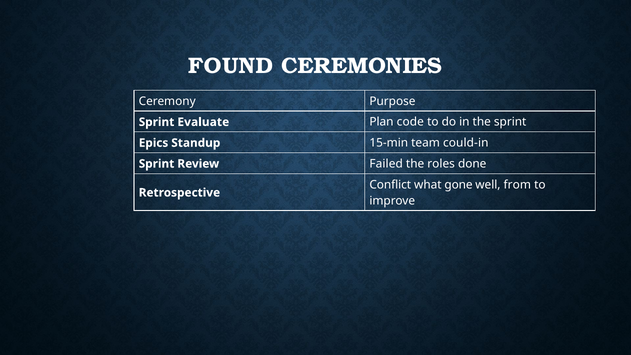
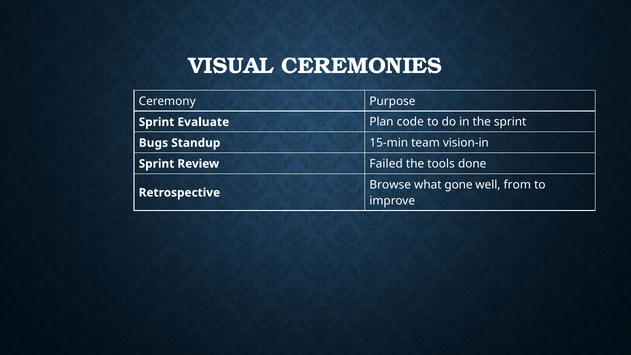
FOUND: FOUND -> VISUAL
Epics: Epics -> Bugs
could-in: could-in -> vision-in
roles: roles -> tools
Conflict: Conflict -> Browse
